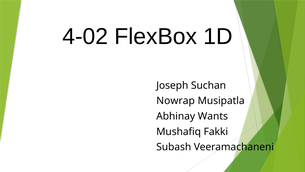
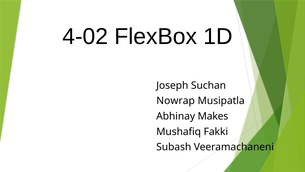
Wants: Wants -> Makes
